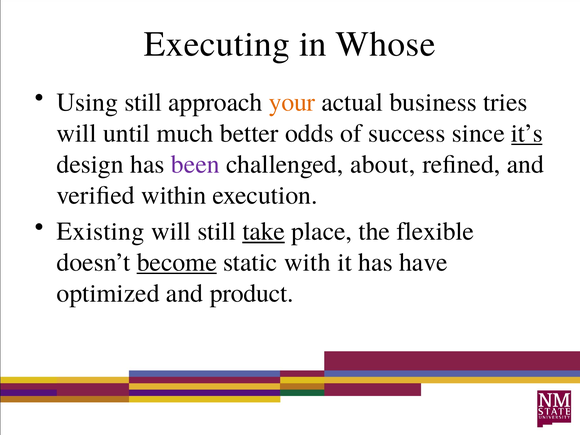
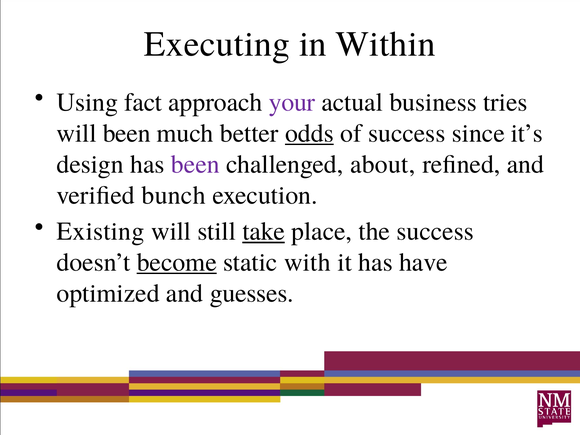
Whose: Whose -> Within
Using still: still -> fact
your colour: orange -> purple
will until: until -> been
odds underline: none -> present
it’s underline: present -> none
within: within -> bunch
the flexible: flexible -> success
product: product -> guesses
